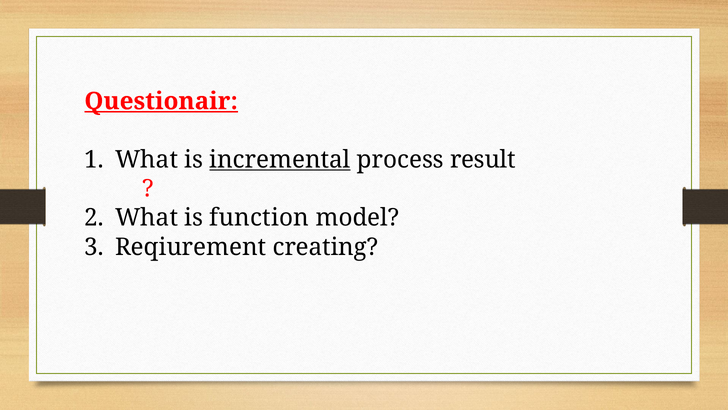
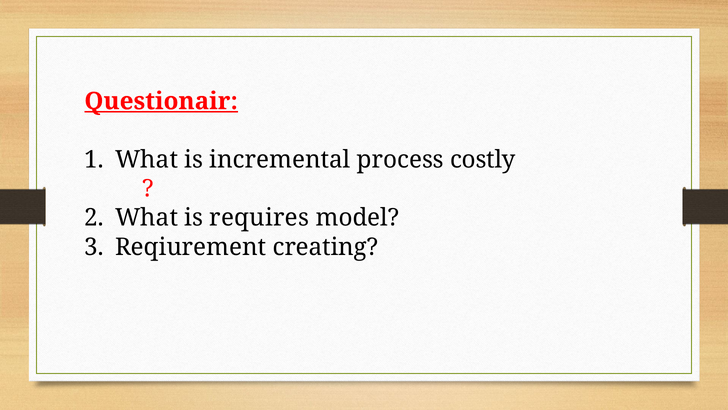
incremental underline: present -> none
result: result -> costly
function: function -> requires
